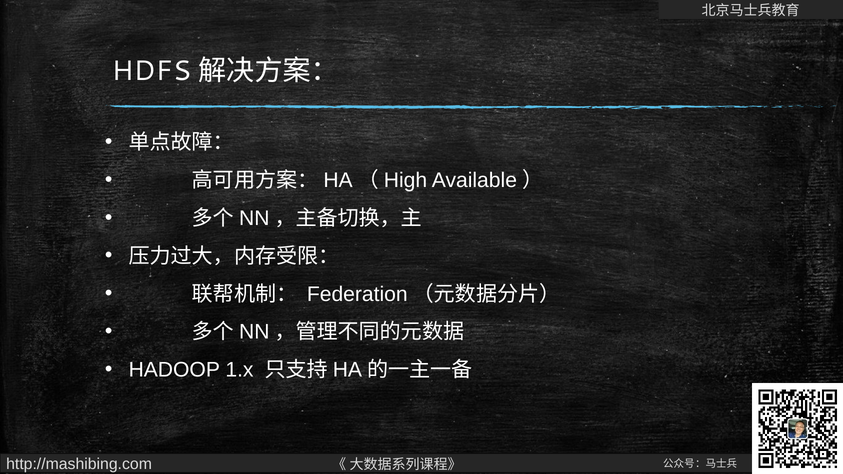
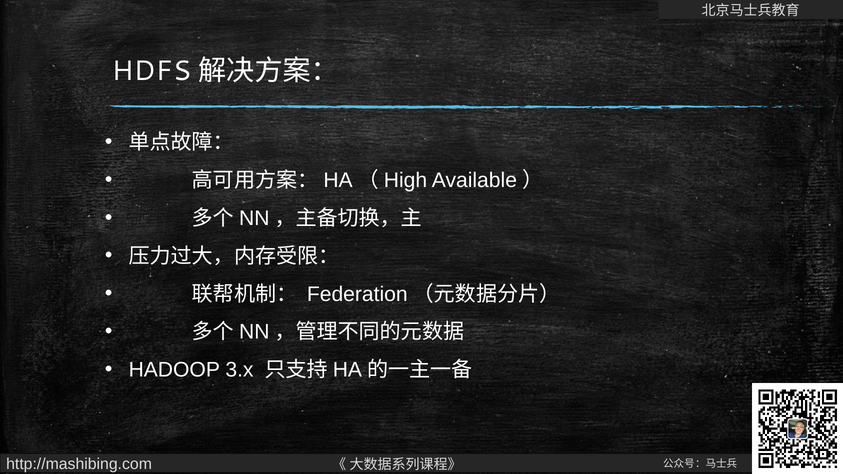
1.x: 1.x -> 3.x
